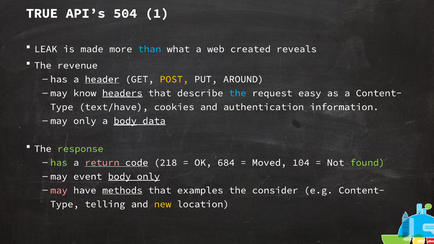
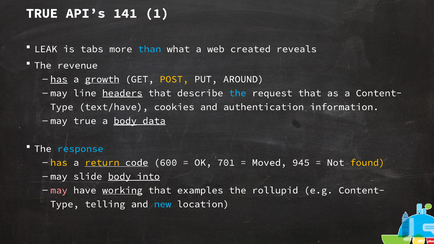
504: 504 -> 141
made: made -> tabs
has at (59, 79) underline: none -> present
header: header -> growth
know: know -> line
request easy: easy -> that
may only: only -> true
response colour: light green -> light blue
has at (59, 163) colour: light green -> yellow
return colour: pink -> yellow
218: 218 -> 600
684: 684 -> 701
104: 104 -> 945
found colour: light green -> yellow
event: event -> slide
body only: only -> into
methods: methods -> working
consider: consider -> rollupid
new colour: yellow -> light blue
